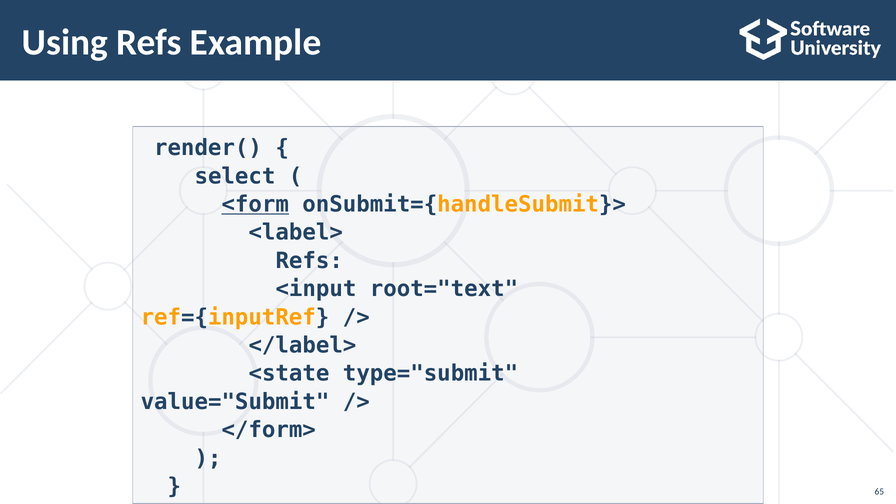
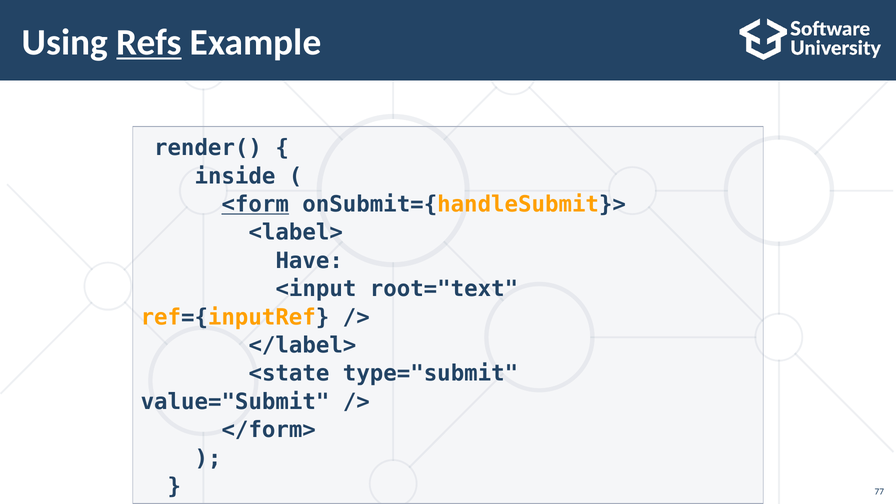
Refs at (149, 42) underline: none -> present
select: select -> inside
Refs at (309, 261): Refs -> Have
65: 65 -> 77
